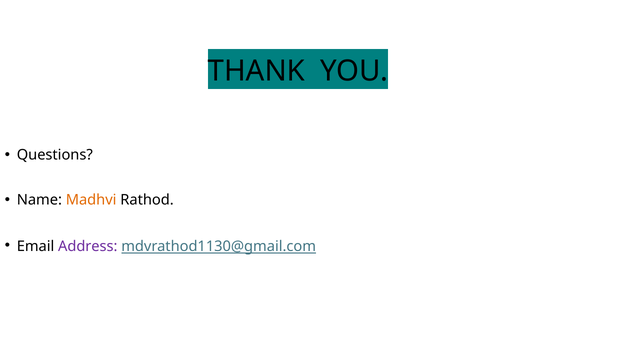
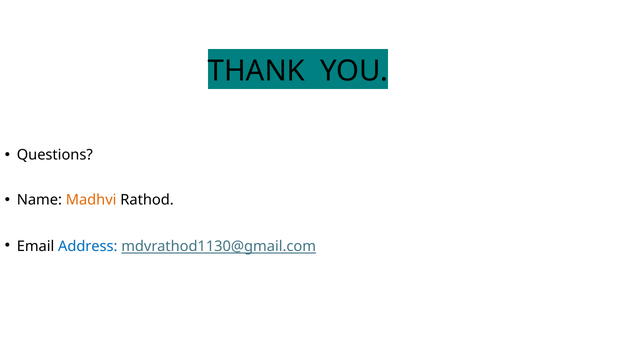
Address colour: purple -> blue
